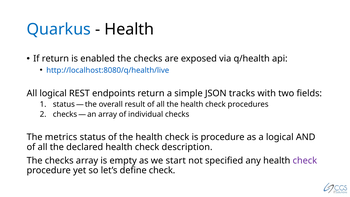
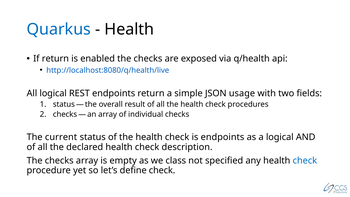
tracks: tracks -> usage
metrics: metrics -> current
is procedure: procedure -> endpoints
start: start -> class
check at (305, 160) colour: purple -> blue
